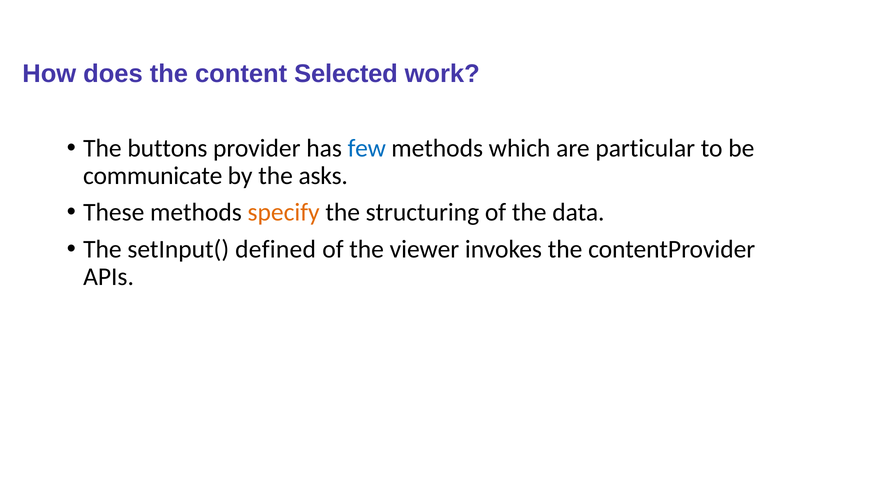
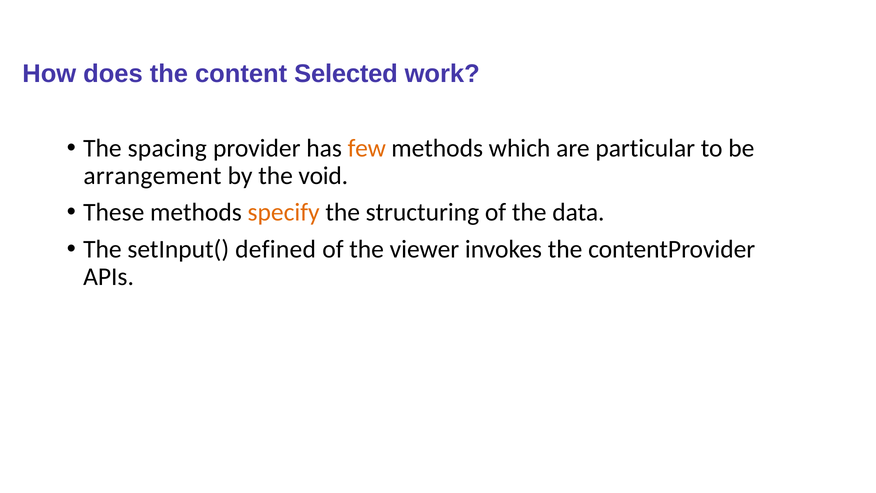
buttons: buttons -> spacing
few colour: blue -> orange
communicate: communicate -> arrangement
asks: asks -> void
